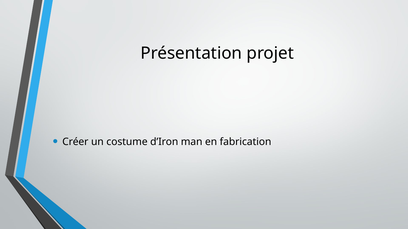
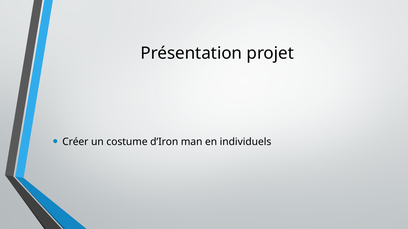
fabrication: fabrication -> individuels
